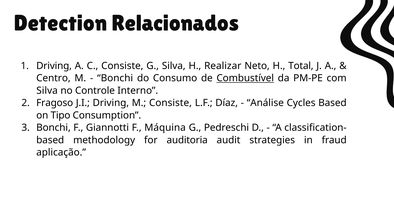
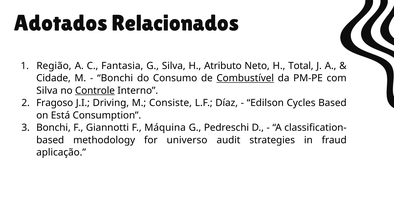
Detection: Detection -> Adotados
Driving at (54, 66): Driving -> Região
C Consiste: Consiste -> Fantasia
Realizar: Realizar -> Atributo
Centro: Centro -> Cidade
Controle underline: none -> present
Análise: Análise -> Edilson
Tipo: Tipo -> Está
auditoria: auditoria -> universo
